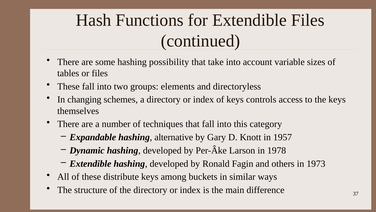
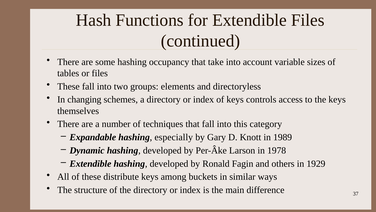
possibility: possibility -> occupancy
alternative: alternative -> especially
1957: 1957 -> 1989
1973: 1973 -> 1929
